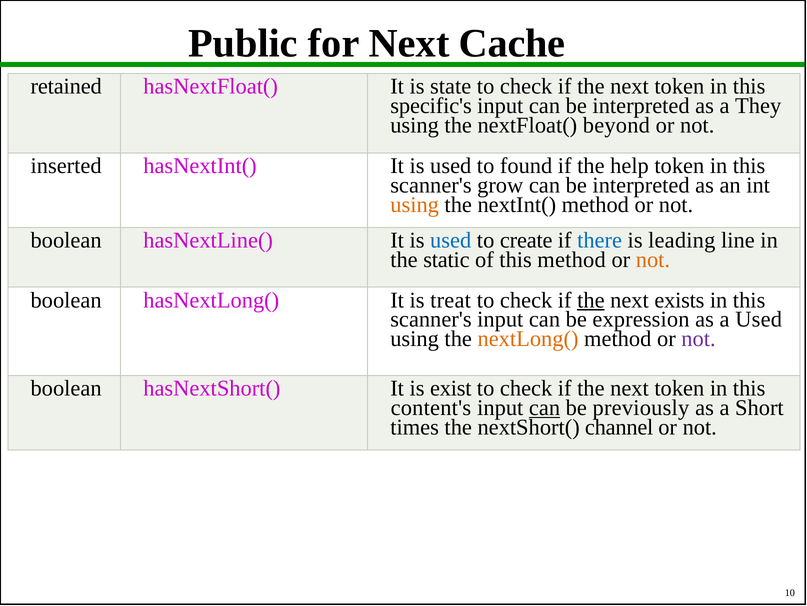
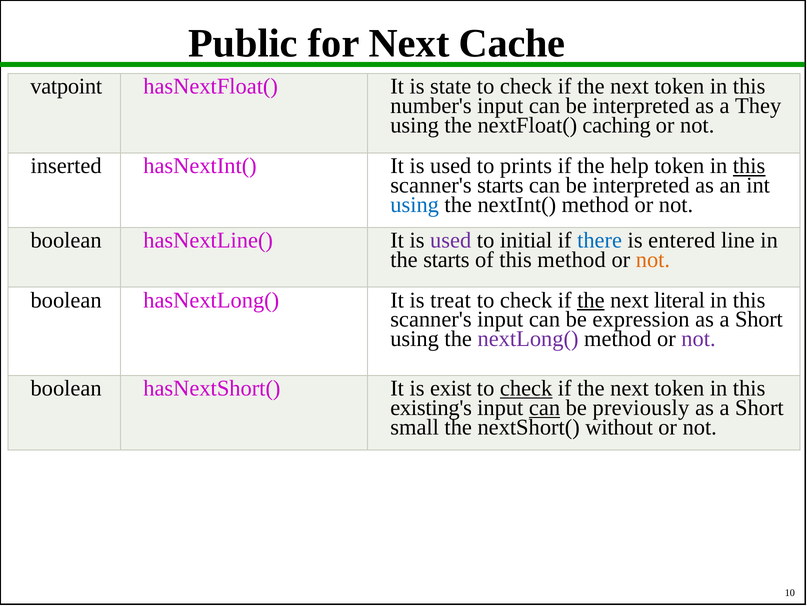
retained: retained -> vatpoint
specific's: specific's -> number's
beyond: beyond -> caching
found: found -> prints
this at (749, 166) underline: none -> present
scanner's grow: grow -> starts
using at (415, 204) colour: orange -> blue
used at (451, 240) colour: blue -> purple
create: create -> initial
leading: leading -> entered
the static: static -> starts
exists: exists -> literal
Used at (759, 319): Used -> Short
nextLong( colour: orange -> purple
check at (526, 388) underline: none -> present
content's: content's -> existing's
times: times -> small
channel: channel -> without
